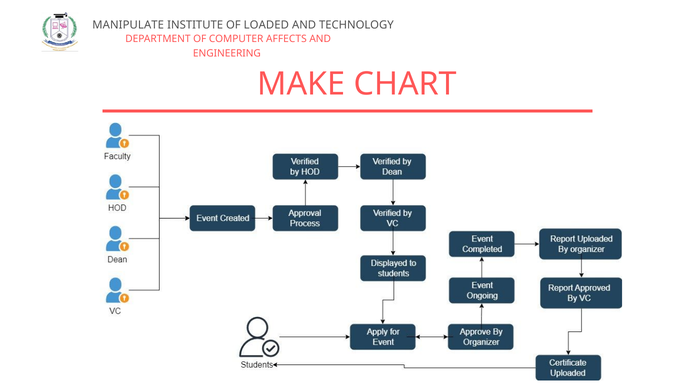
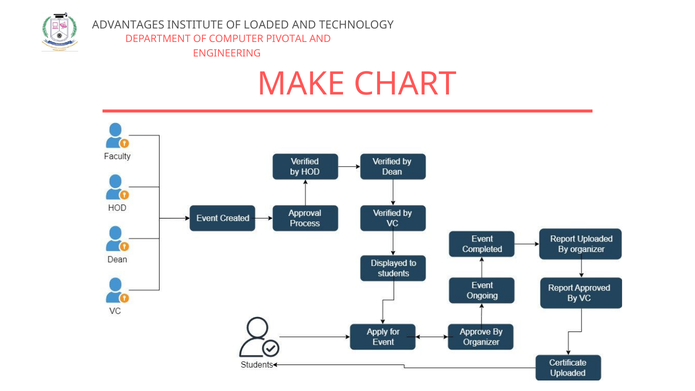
MANIPULATE: MANIPULATE -> ADVANTAGES
AFFECTS: AFFECTS -> PIVOTAL
